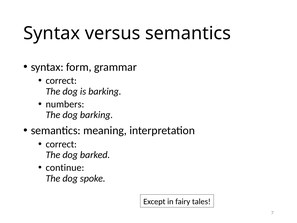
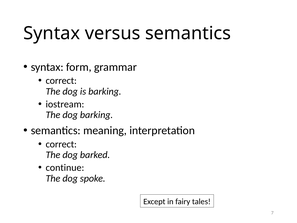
numbers: numbers -> iostream
